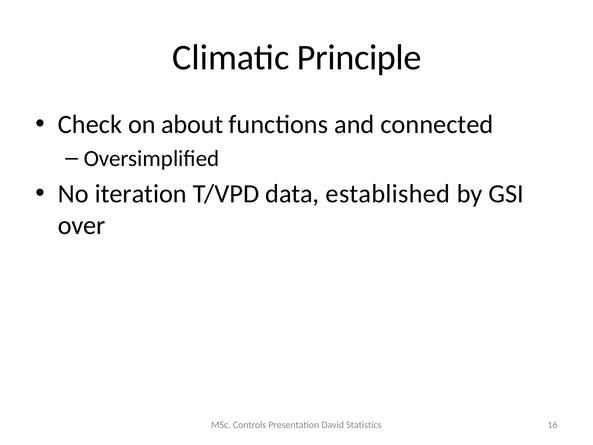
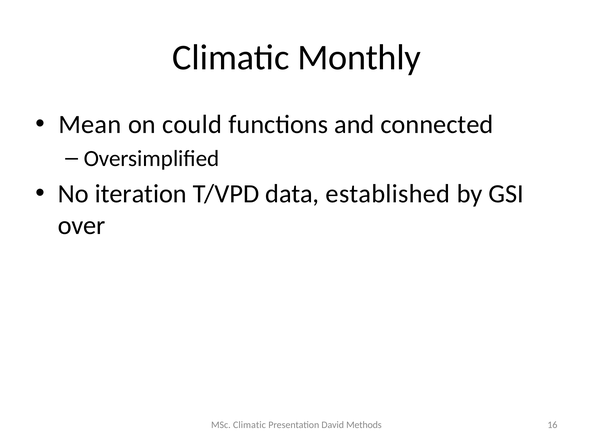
Principle: Principle -> Monthly
Check: Check -> Mean
about: about -> could
MSc Controls: Controls -> Climatic
Statistics: Statistics -> Methods
